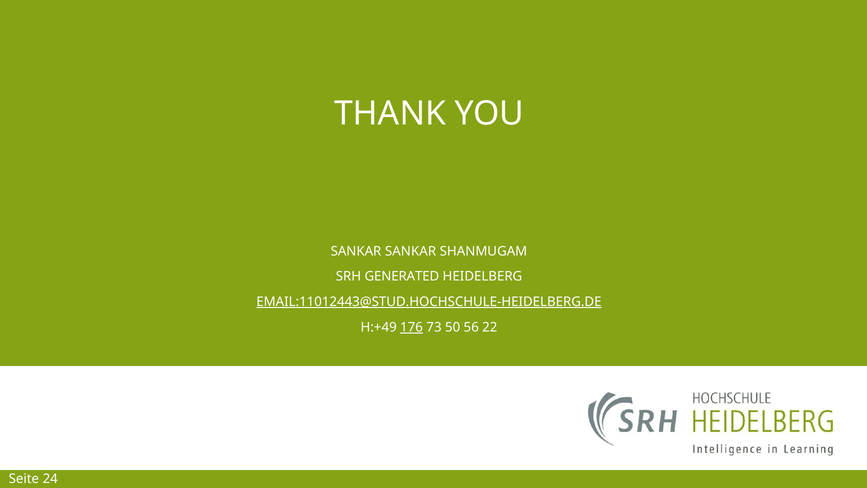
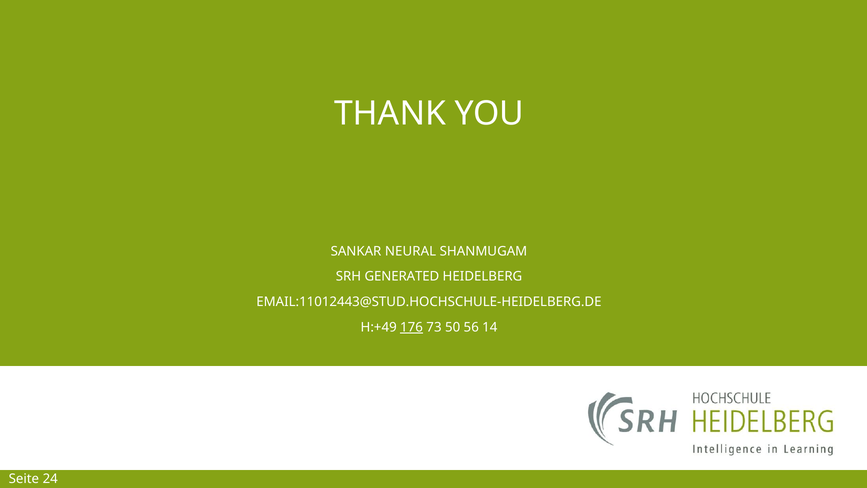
SANKAR SANKAR: SANKAR -> NEURAL
EMAIL:11012443@STUD.HOCHSCHULE-HEIDELBERG.DE underline: present -> none
22: 22 -> 14
